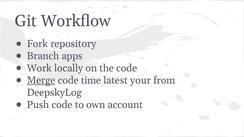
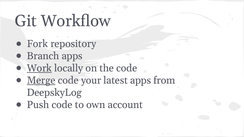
Work underline: none -> present
time: time -> your
latest your: your -> apps
